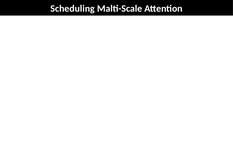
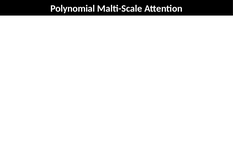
Scheduling: Scheduling -> Polynomial
